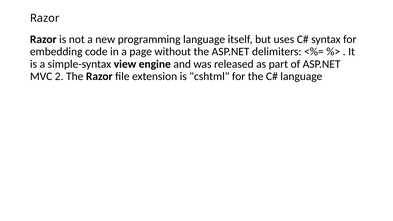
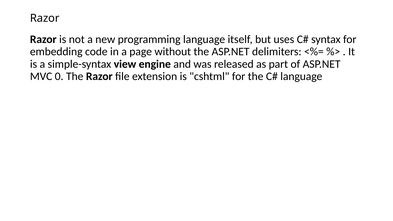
2: 2 -> 0
